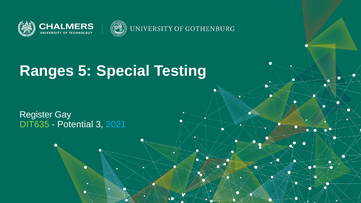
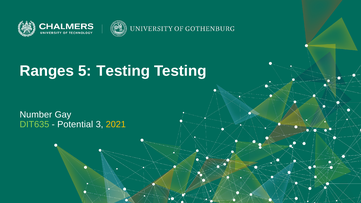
5 Special: Special -> Testing
Register: Register -> Number
2021 colour: light blue -> yellow
